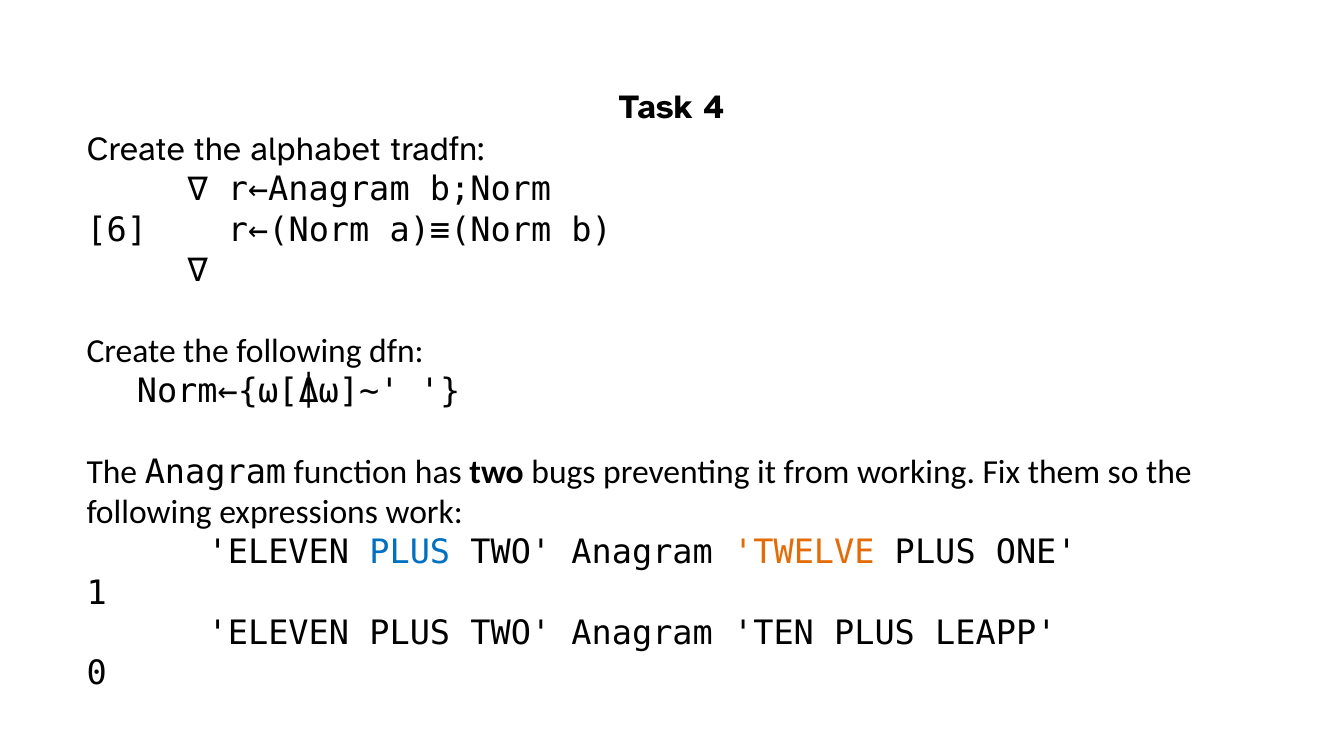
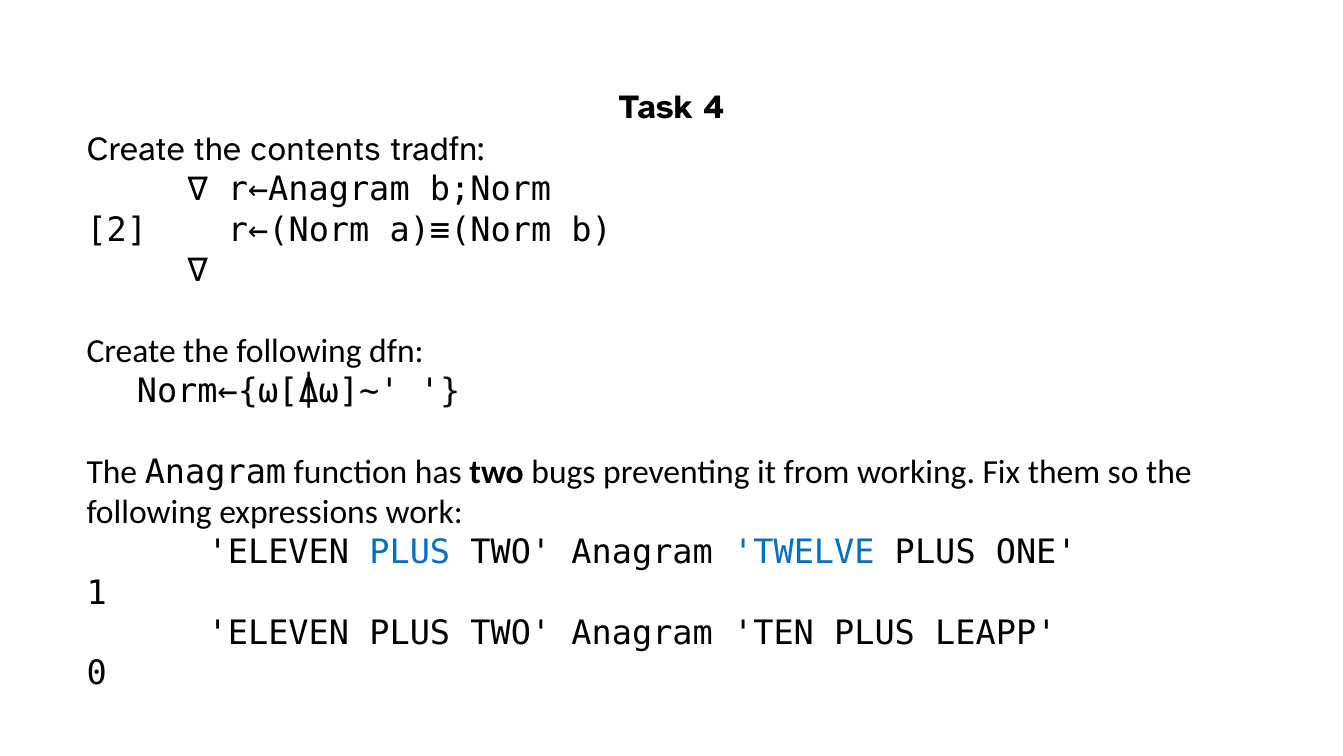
alphabet: alphabet -> contents
6: 6 -> 2
TWELVE colour: orange -> blue
